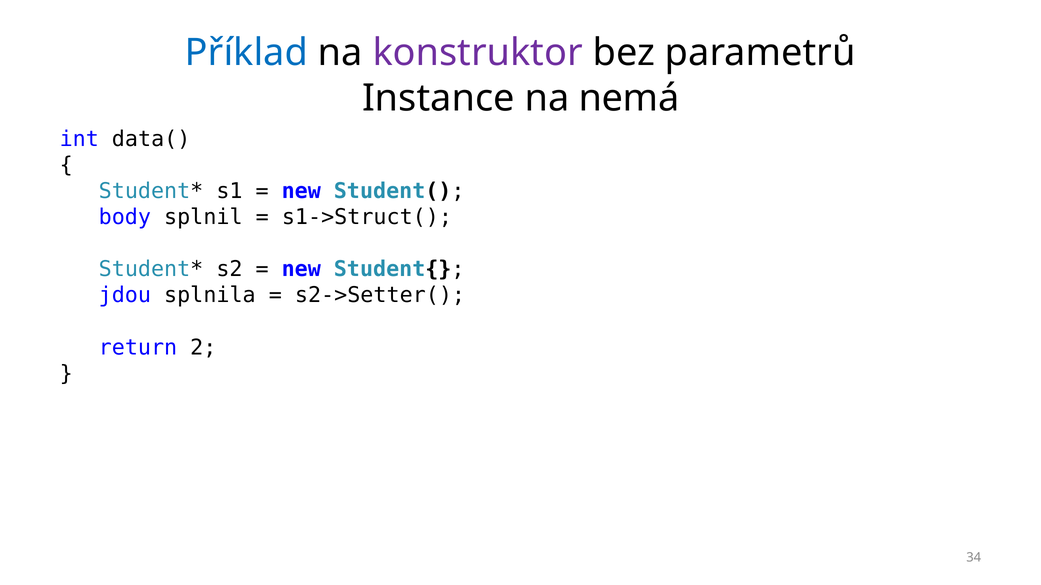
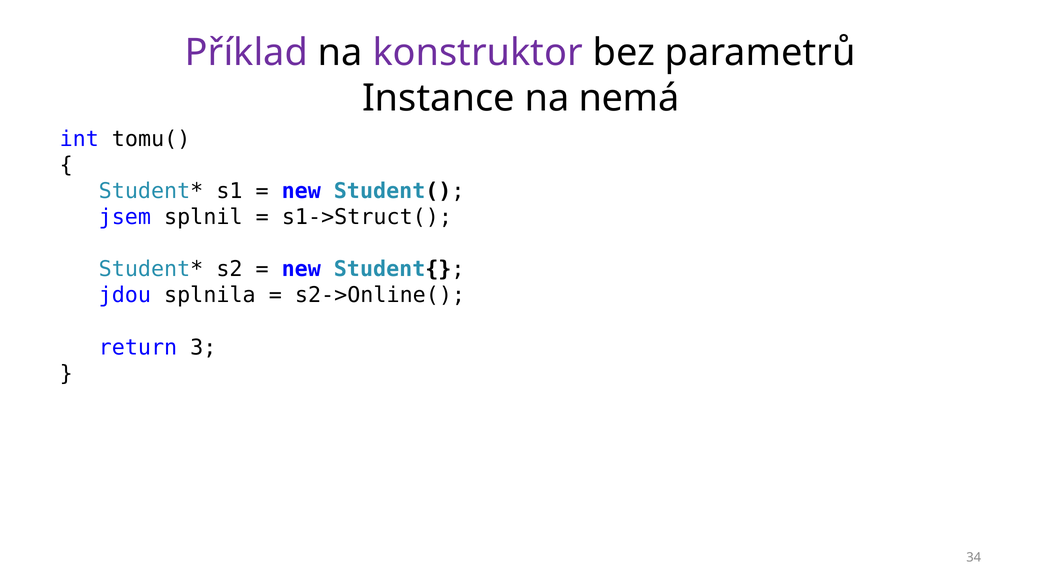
Příklad colour: blue -> purple
data(: data( -> tomu(
body: body -> jsem
s2->Setter(: s2->Setter( -> s2->Online(
2: 2 -> 3
